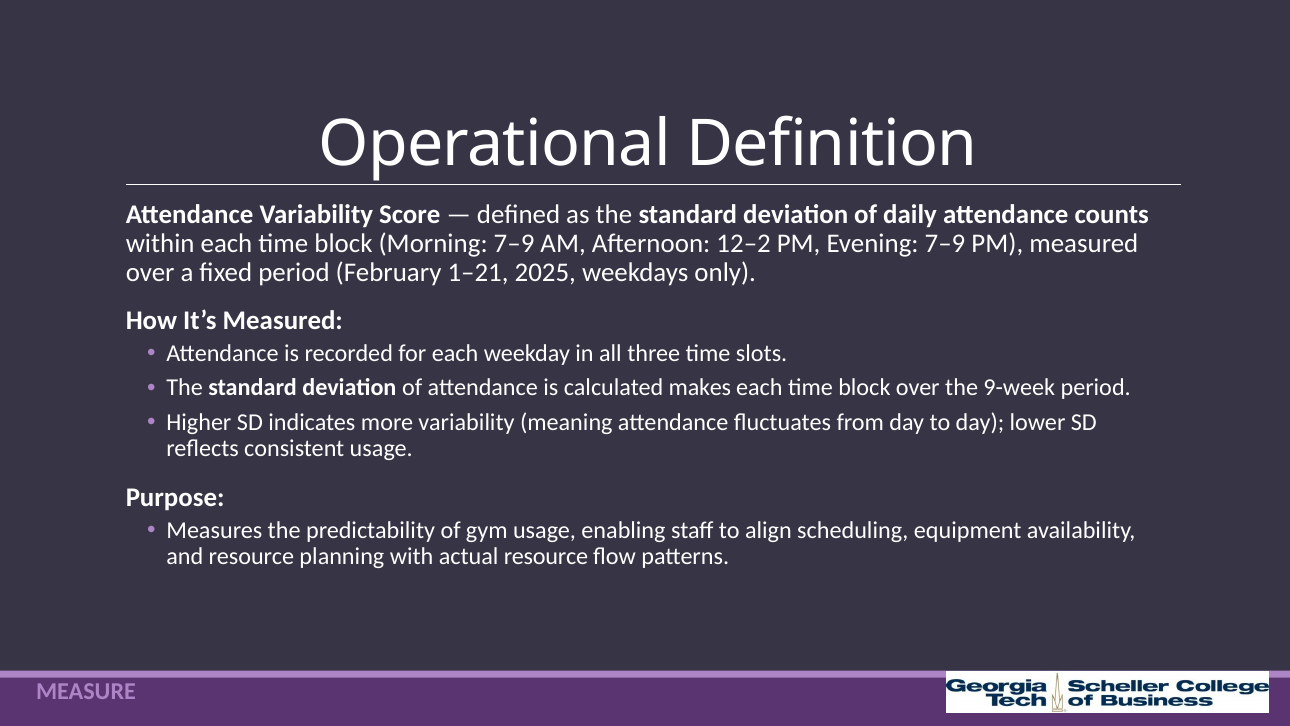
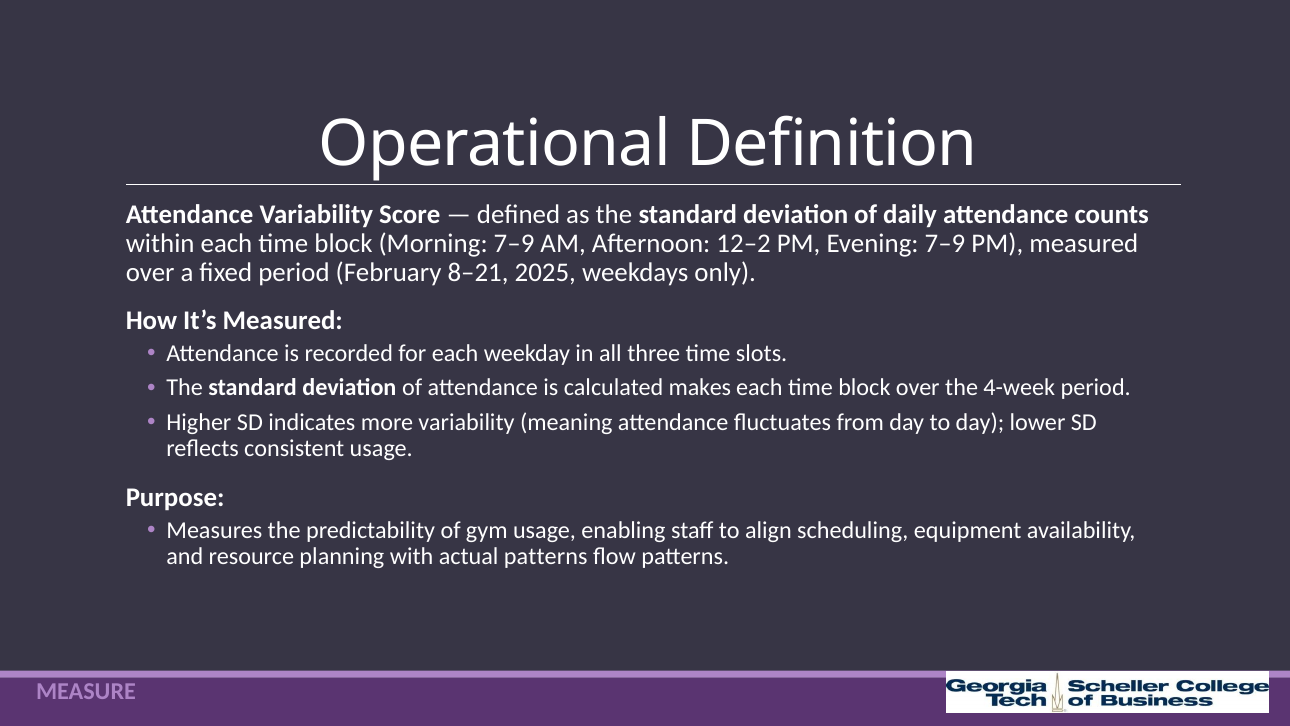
1–21: 1–21 -> 8–21
9-week: 9-week -> 4-week
actual resource: resource -> patterns
